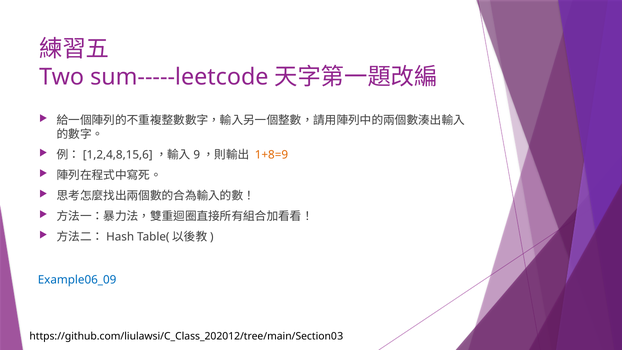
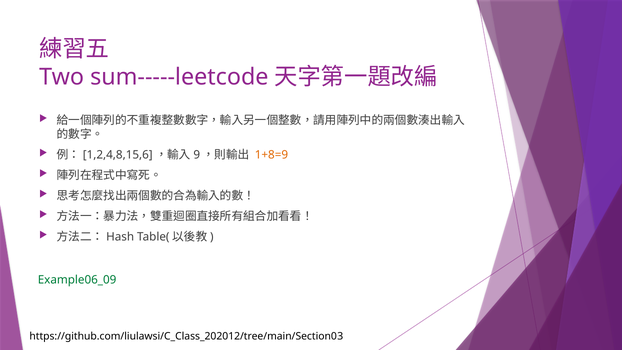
Example06_09 colour: blue -> green
